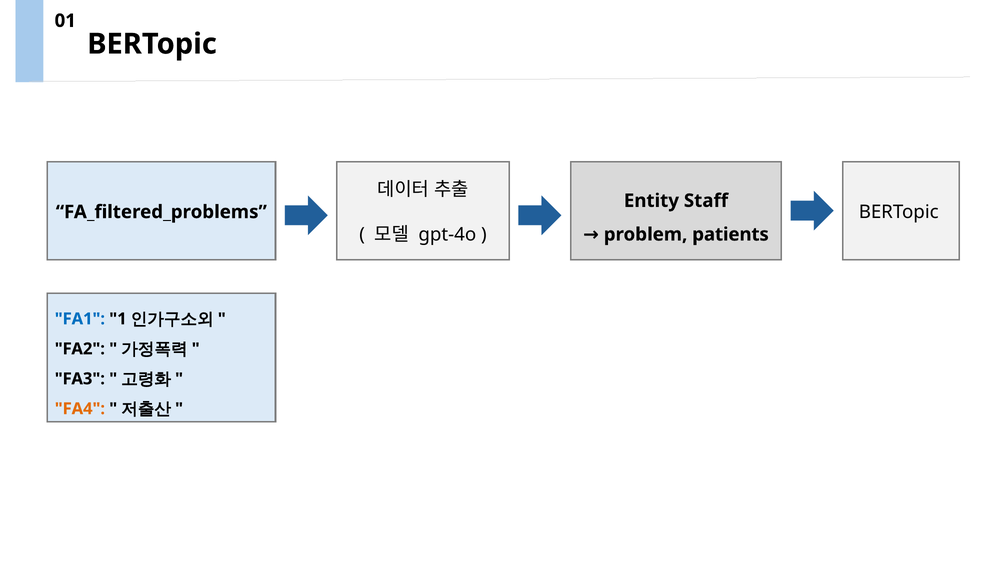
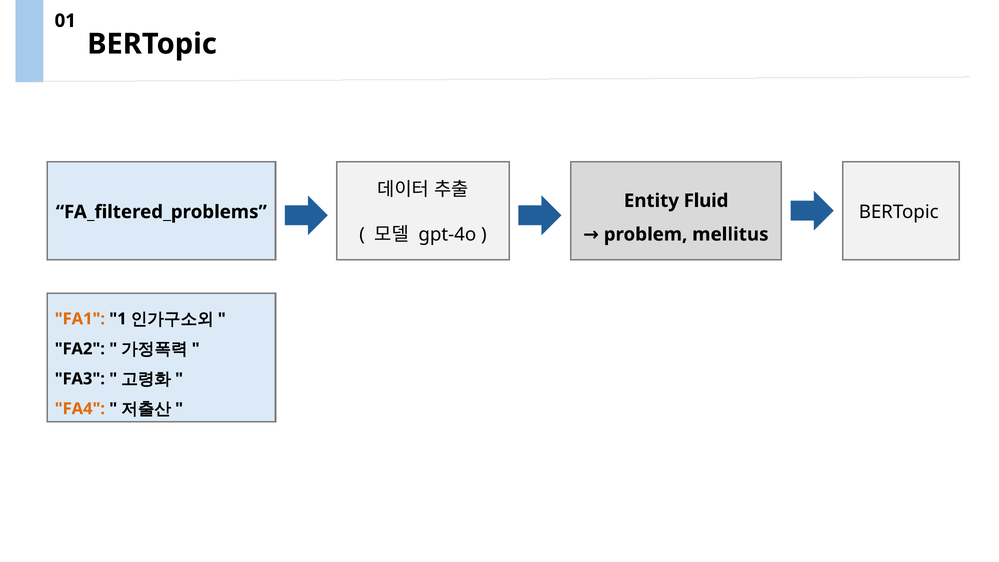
Staff: Staff -> Fluid
patients: patients -> mellitus
FA1 colour: blue -> orange
